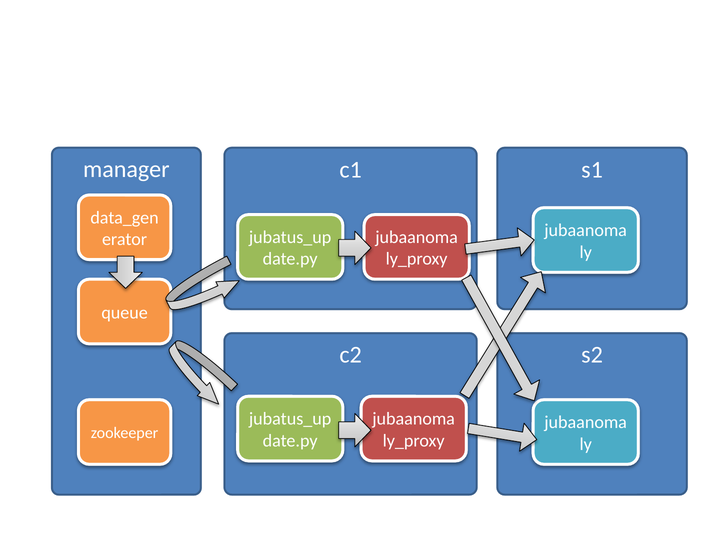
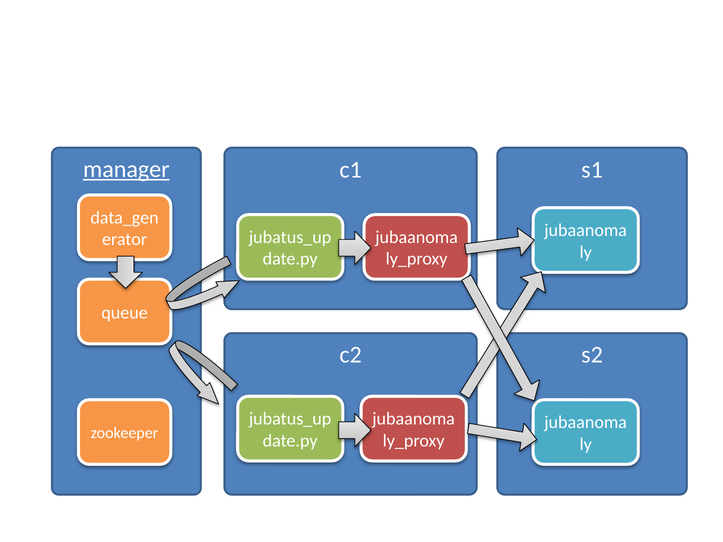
manager underline: none -> present
